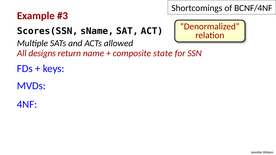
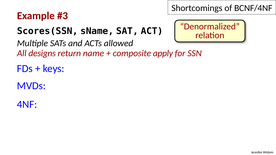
state: state -> apply
